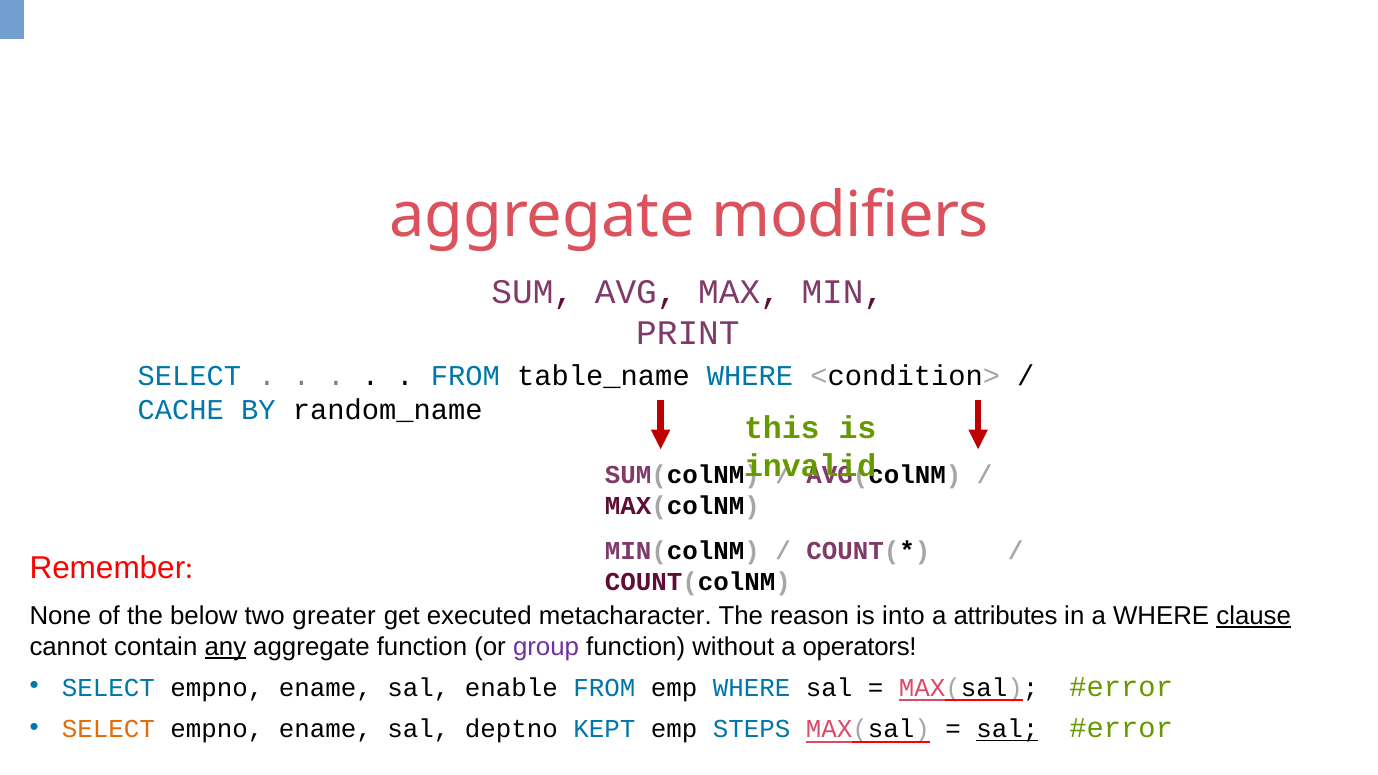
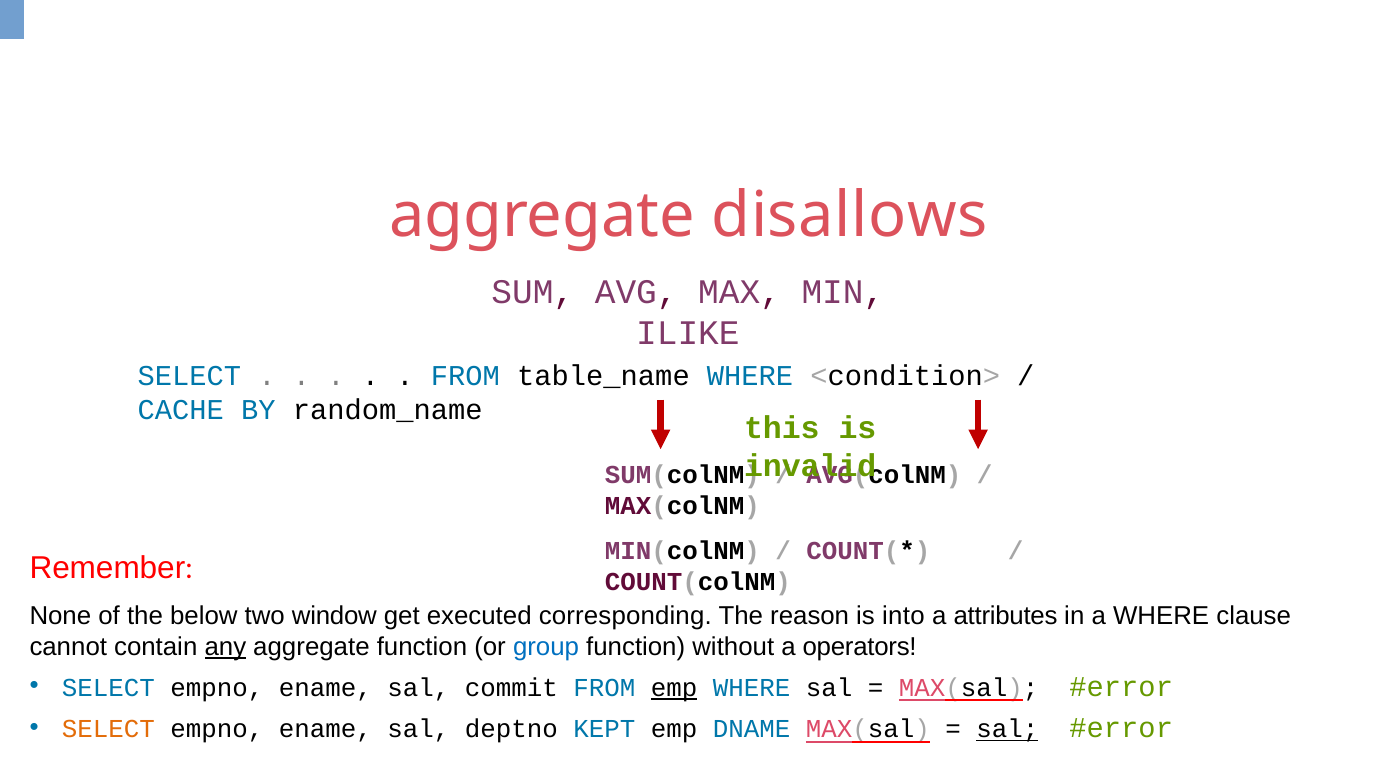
modifiers: modifiers -> disallows
PRINT: PRINT -> ILIKE
greater: greater -> window
metacharacter: metacharacter -> corresponding
clause underline: present -> none
group colour: purple -> blue
enable: enable -> commit
emp at (674, 688) underline: none -> present
STEPS: STEPS -> DNAME
